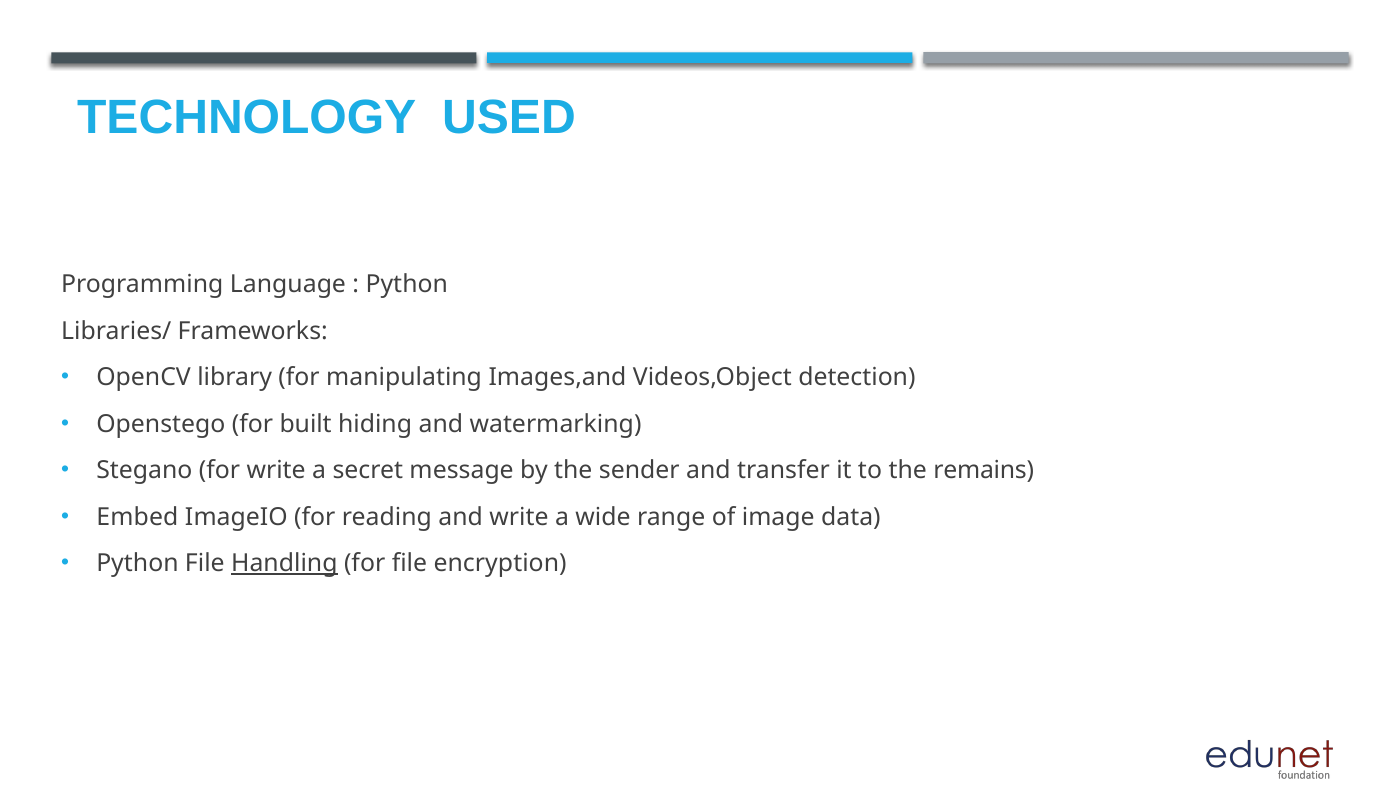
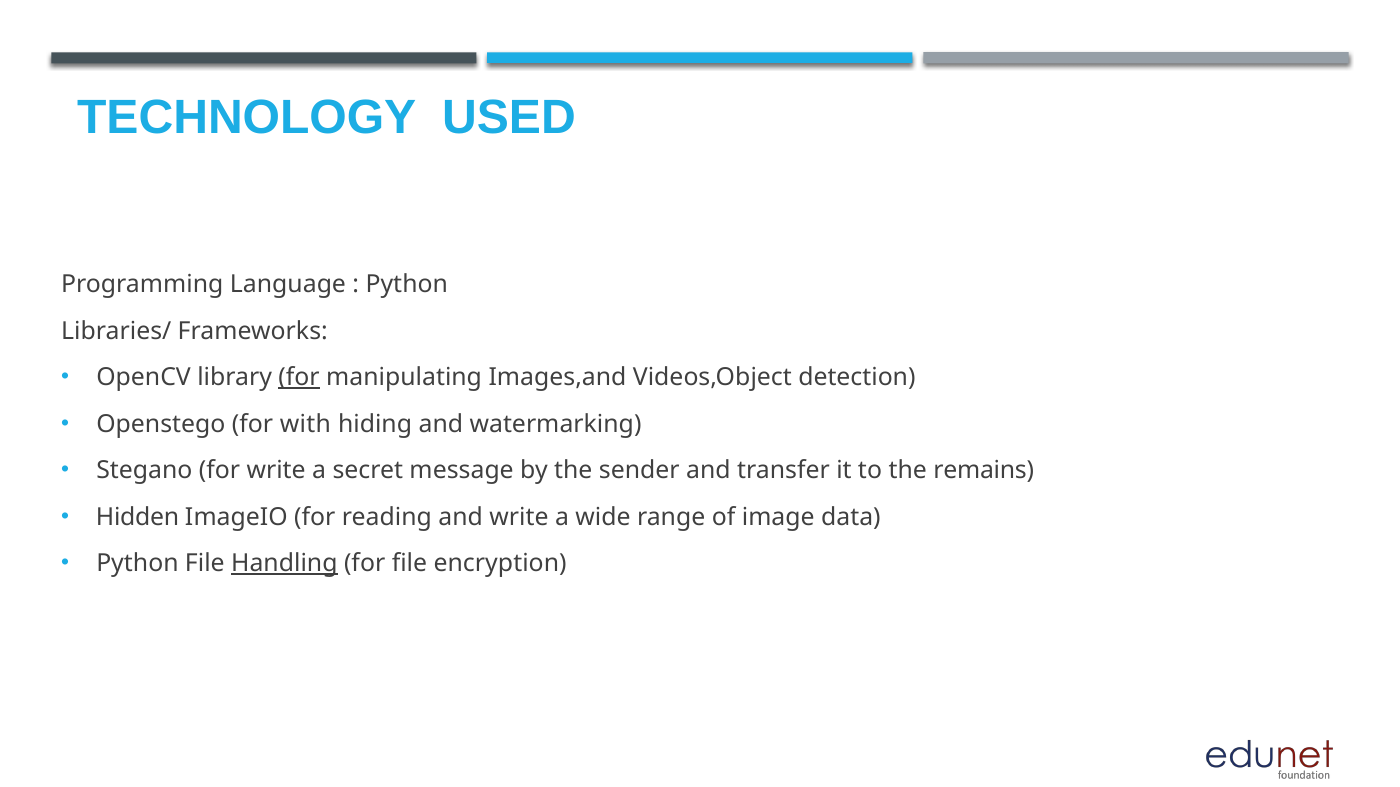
for at (299, 378) underline: none -> present
built: built -> with
Embed: Embed -> Hidden
